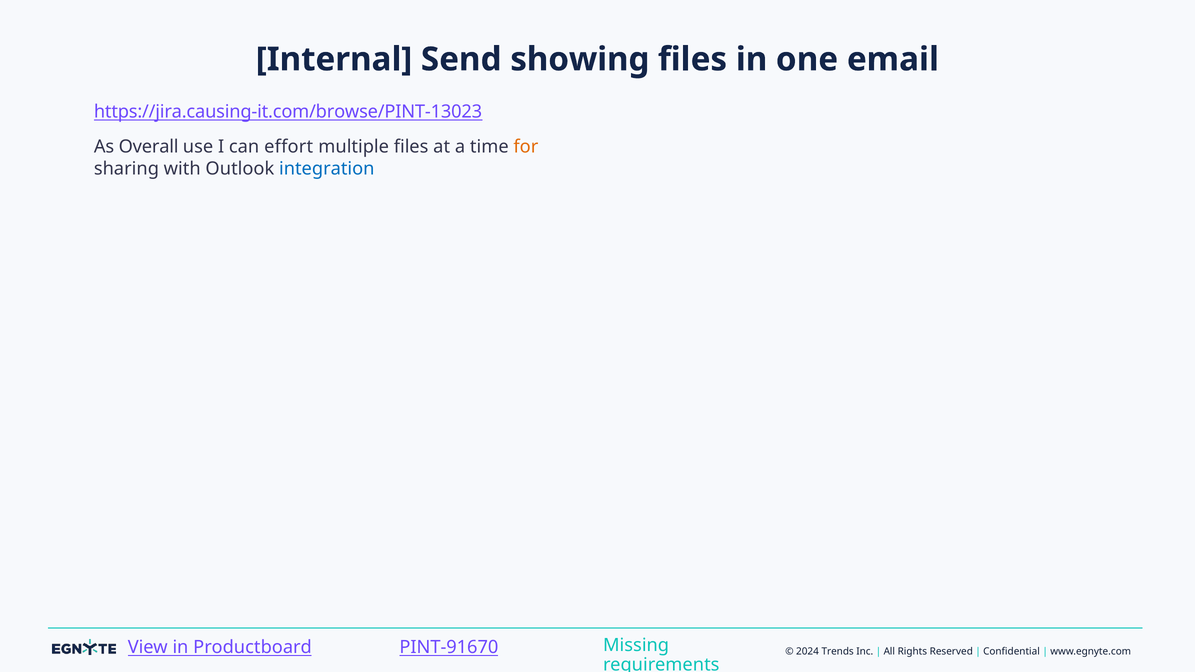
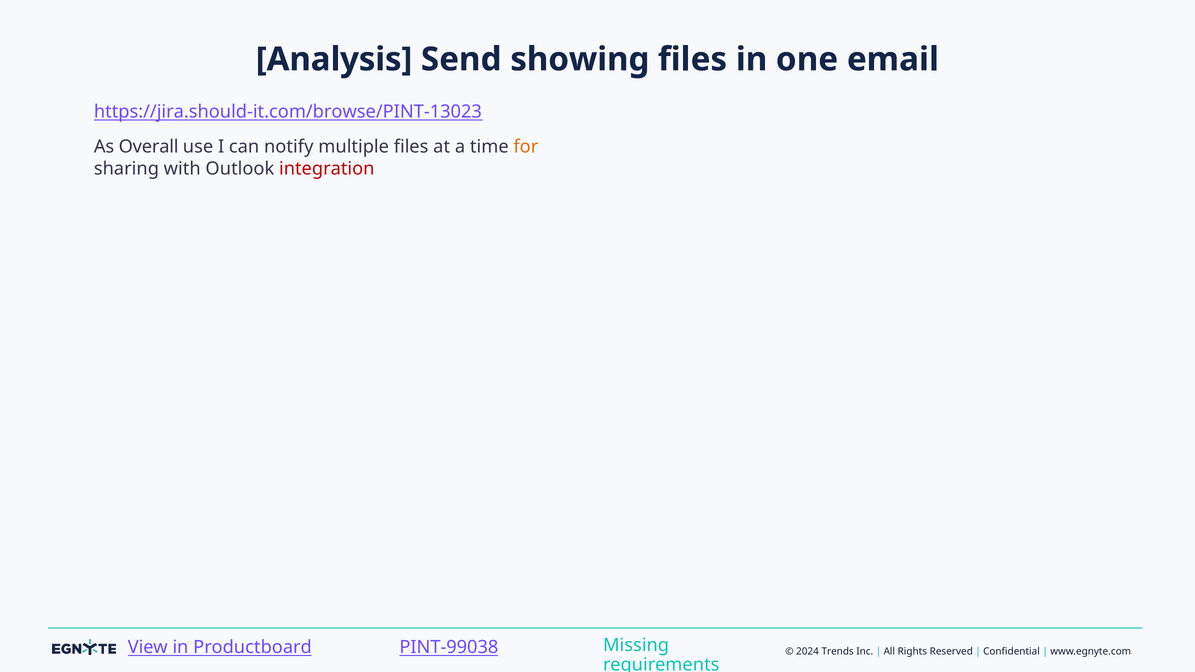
Internal: Internal -> Analysis
https://jira.causing-it.com/browse/PINT-13023: https://jira.causing-it.com/browse/PINT-13023 -> https://jira.should-it.com/browse/PINT-13023
effort: effort -> notify
integration colour: blue -> red
PINT-91670: PINT-91670 -> PINT-99038
